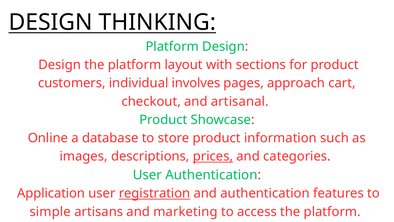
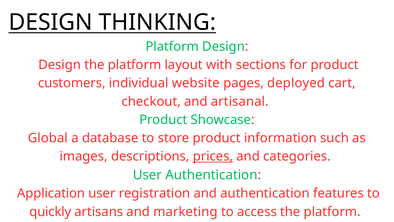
involves: involves -> website
approach: approach -> deployed
Online: Online -> Global
registration underline: present -> none
simple: simple -> quickly
